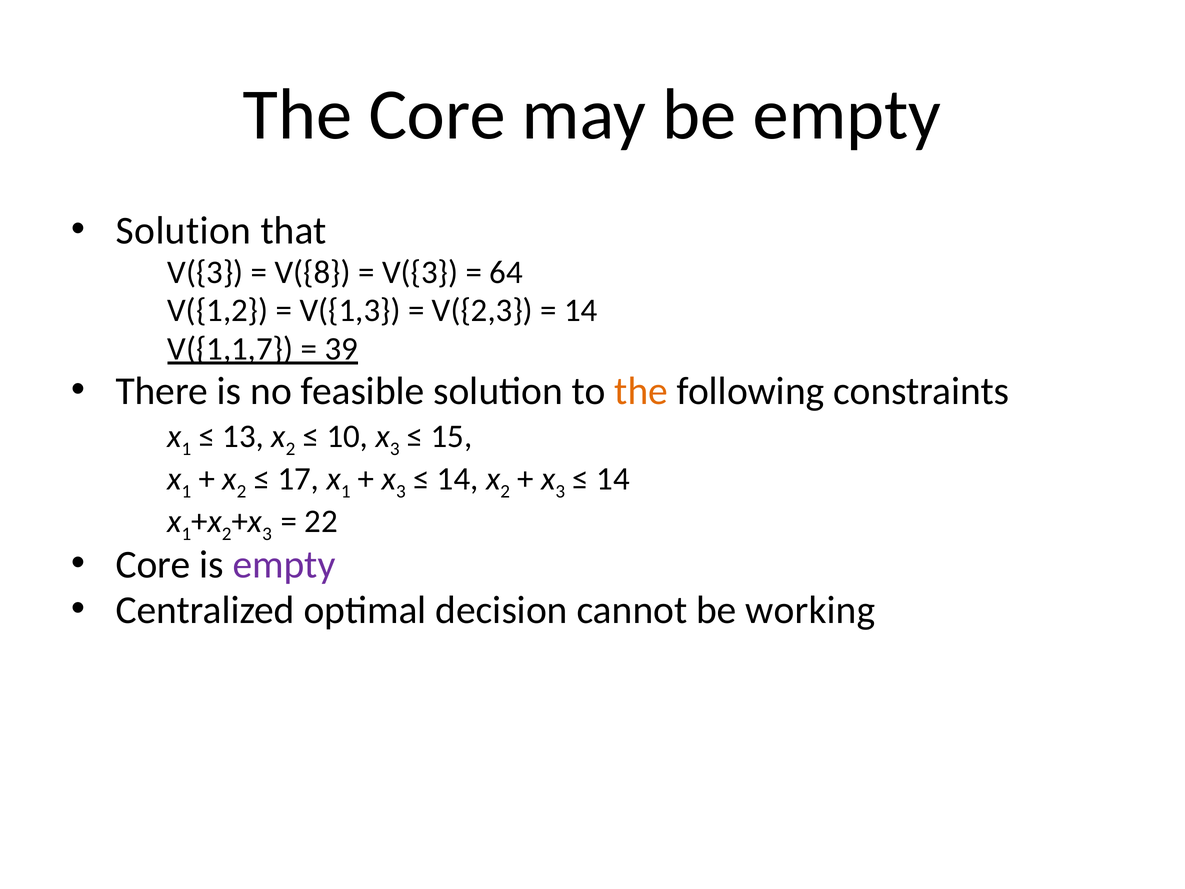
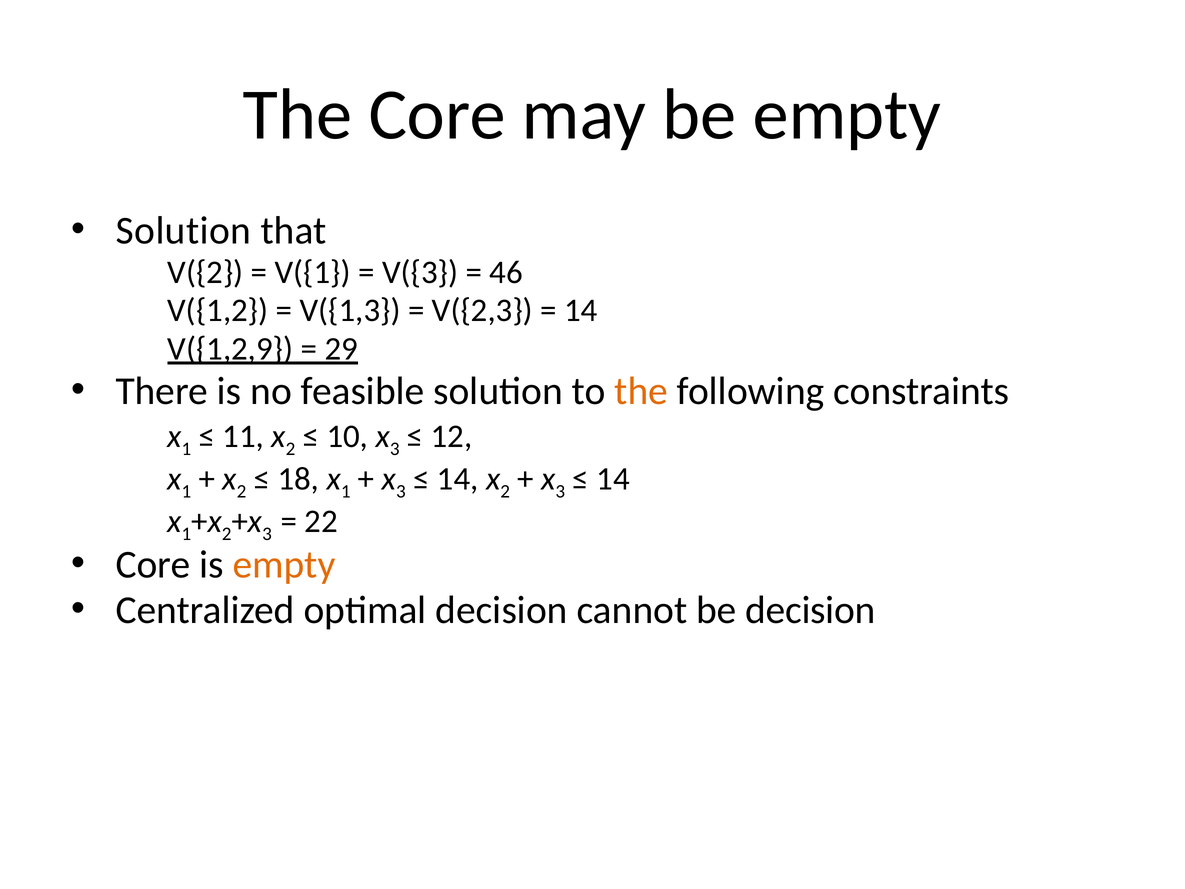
V({3 at (205, 272): V({3 -> V({2
V({8: V({8 -> V({1
64: 64 -> 46
V({1,1,7: V({1,1,7 -> V({1,2,9
39: 39 -> 29
13: 13 -> 11
15: 15 -> 12
17: 17 -> 18
empty at (284, 564) colour: purple -> orange
be working: working -> decision
